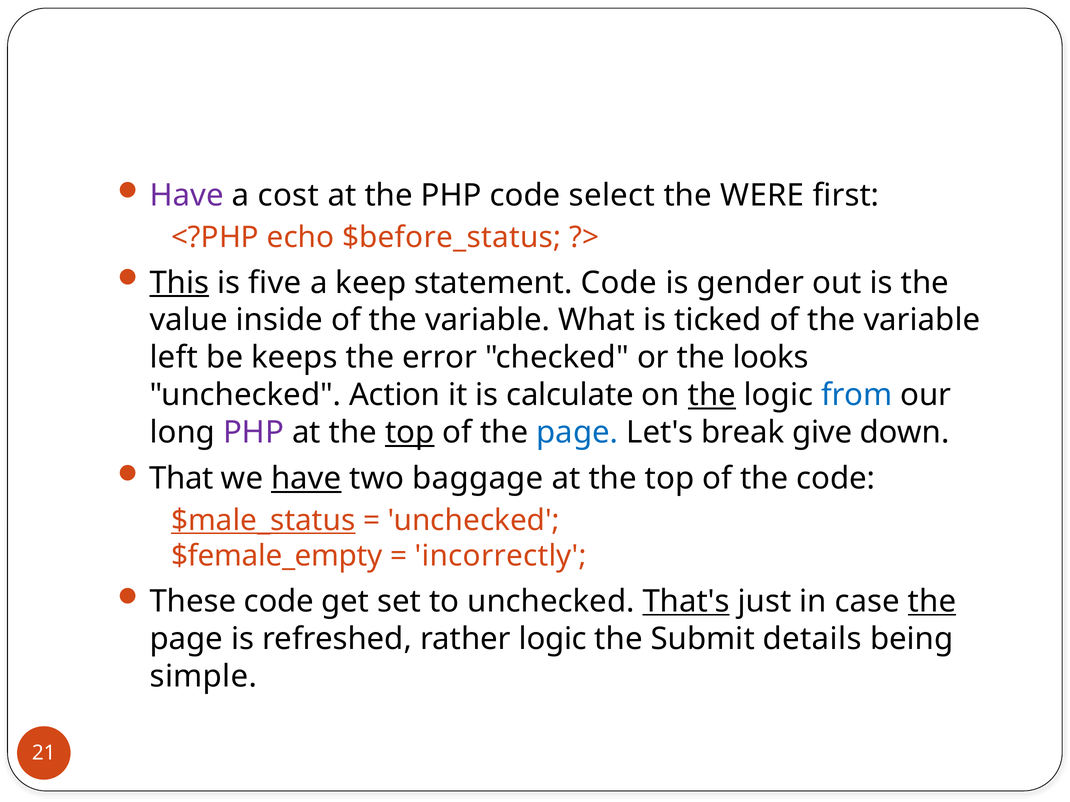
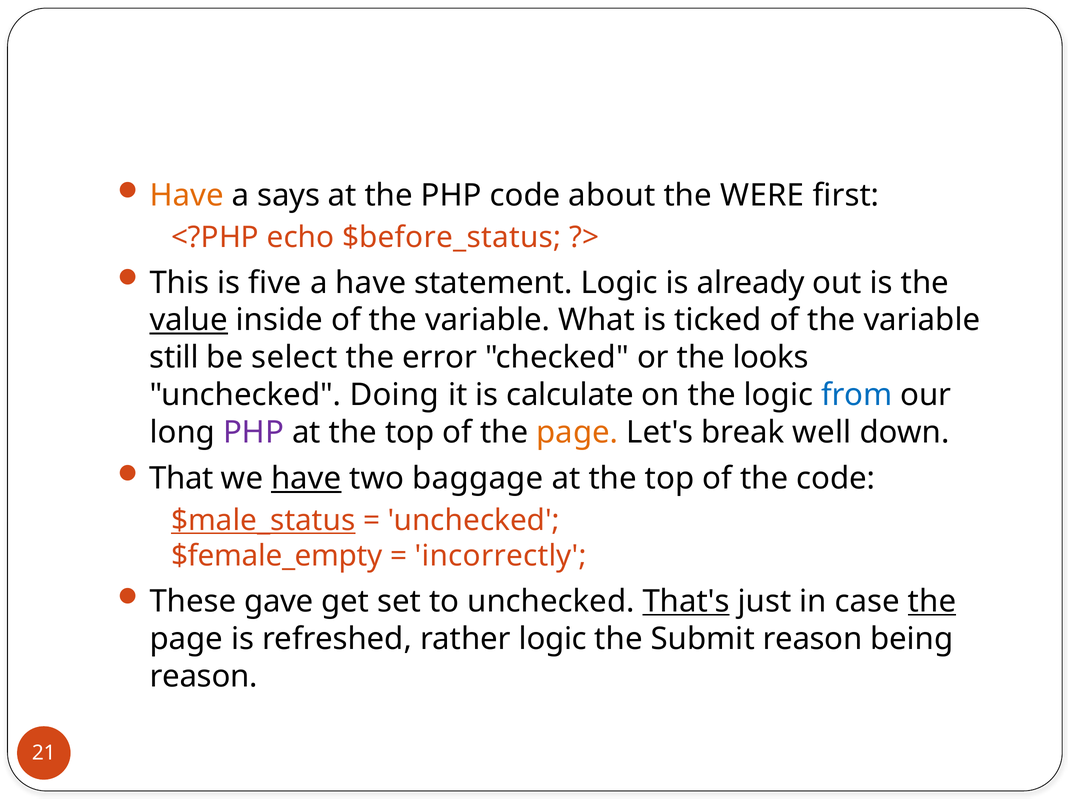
Have at (187, 196) colour: purple -> orange
cost: cost -> says
select: select -> about
This underline: present -> none
a keep: keep -> have
statement Code: Code -> Logic
gender: gender -> already
value underline: none -> present
left: left -> still
keeps: keeps -> select
Action: Action -> Doing
the at (712, 395) underline: present -> none
top at (410, 433) underline: present -> none
page at (577, 433) colour: blue -> orange
give: give -> well
These code: code -> gave
Submit details: details -> reason
simple at (203, 677): simple -> reason
